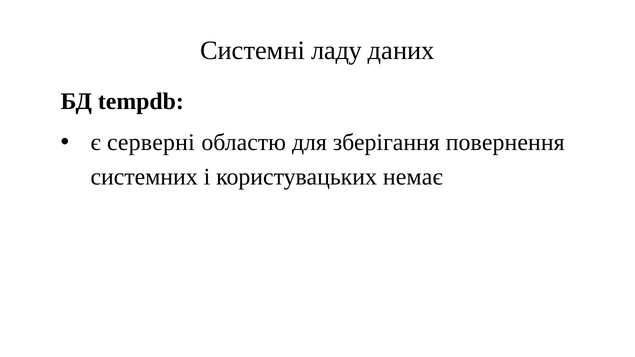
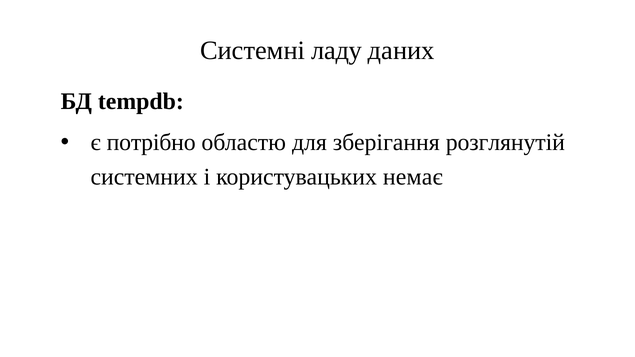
серверні: серверні -> потрібно
повернення: повернення -> розглянутій
